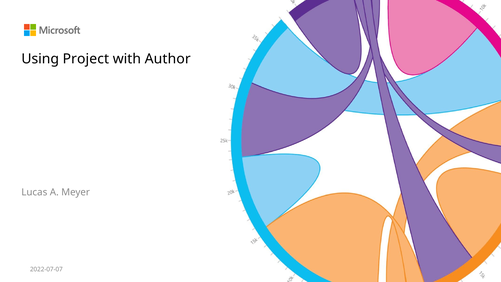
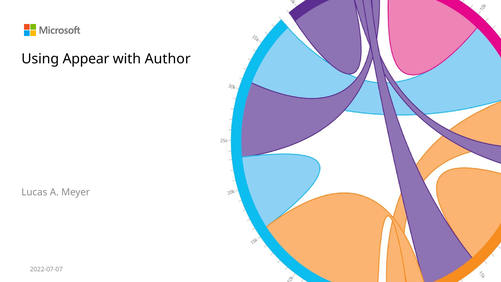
Project: Project -> Appear
